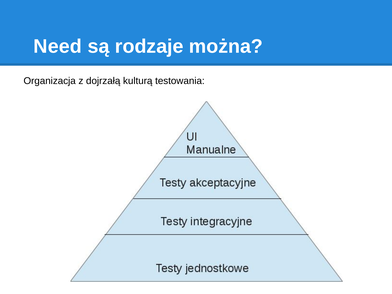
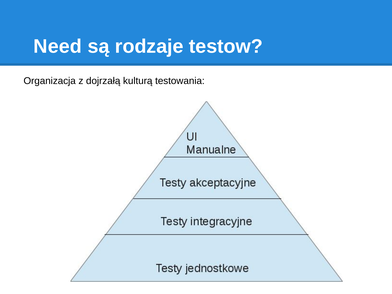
można: można -> testow
